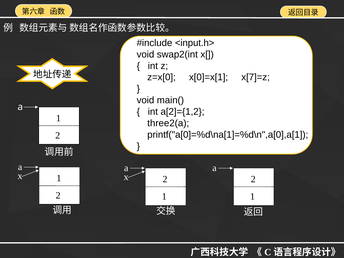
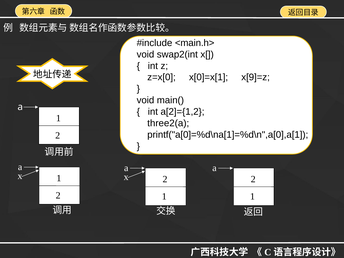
<input.h>: <input.h> -> <main.h>
x[7]=z: x[7]=z -> x[9]=z
